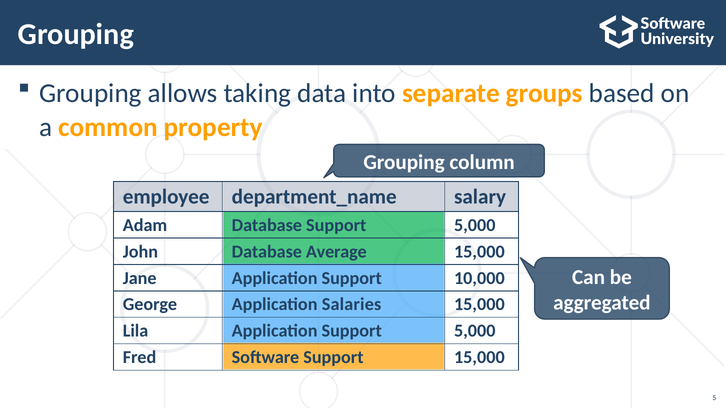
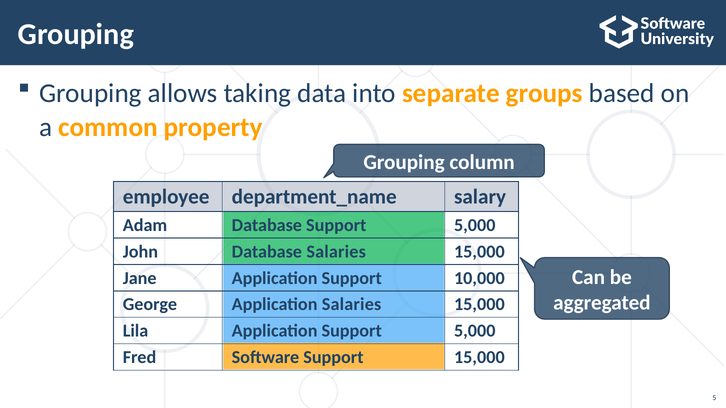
Database Average: Average -> Salaries
